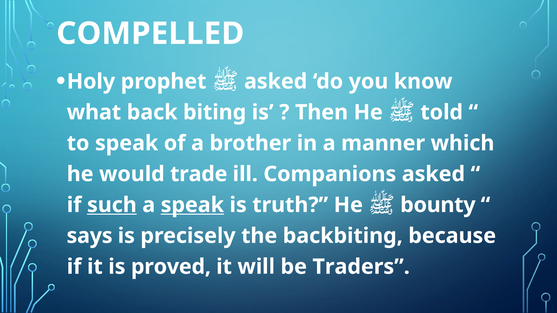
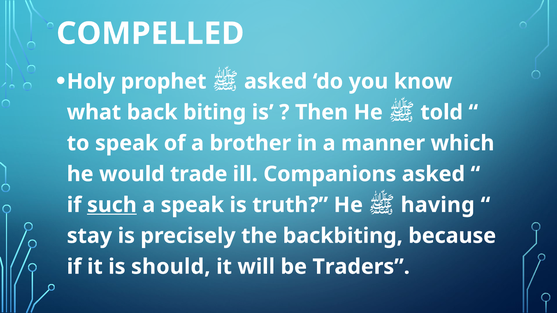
speak at (192, 205) underline: present -> none
bounty: bounty -> having
says: says -> stay
proved: proved -> should
